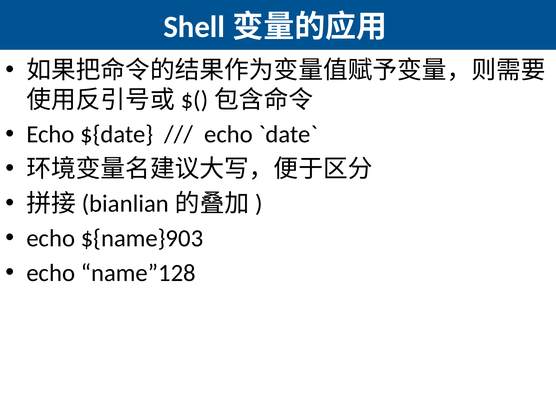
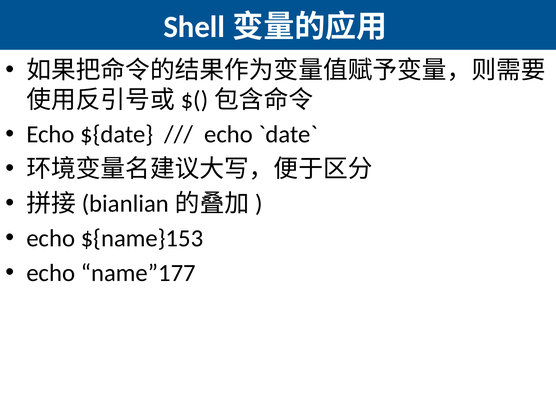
${name}903: ${name}903 -> ${name}153
name”128: name”128 -> name”177
